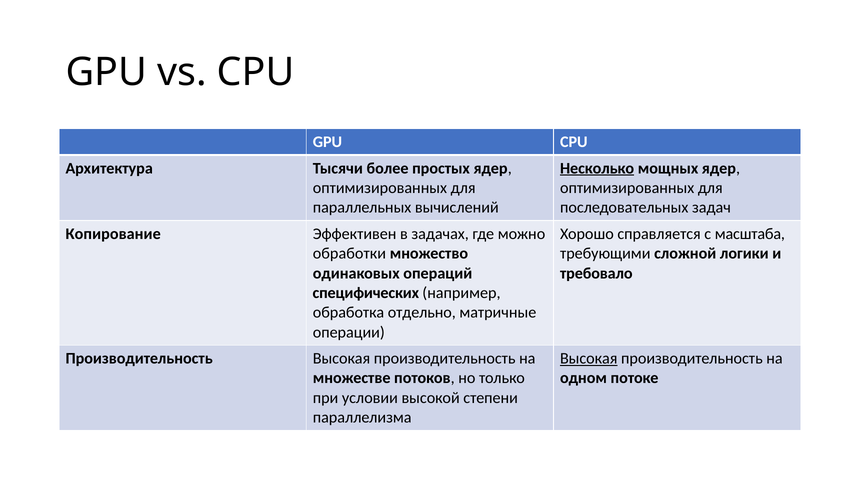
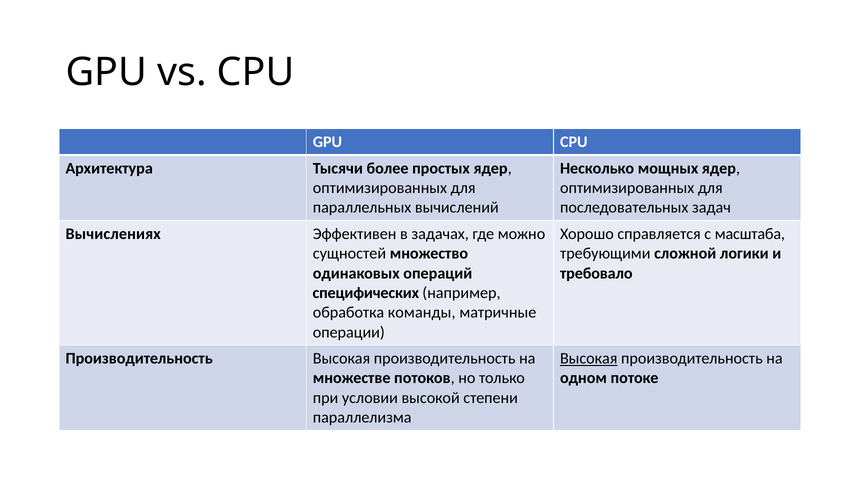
Несколько underline: present -> none
Копирование: Копирование -> Вычислениях
обработки: обработки -> сущностей
отдельно: отдельно -> команды
